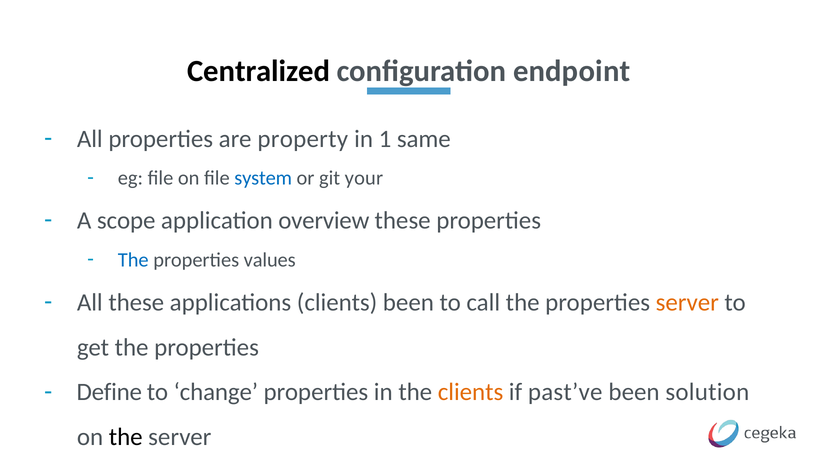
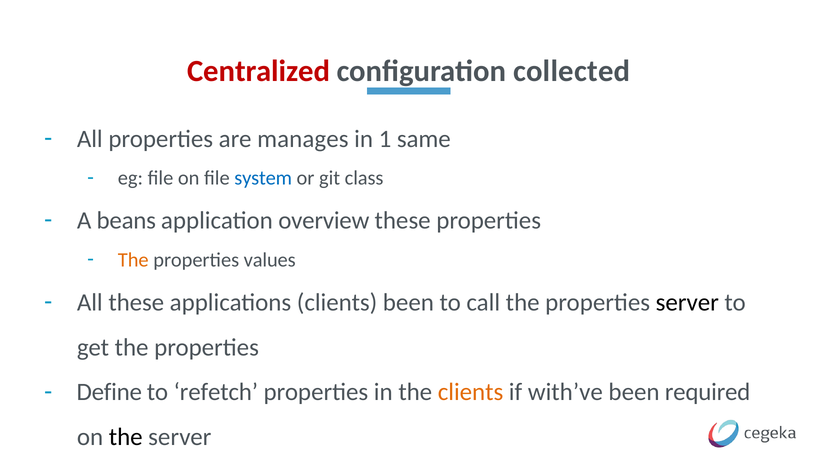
Centralized colour: black -> red
endpoint: endpoint -> collected
property: property -> manages
your: your -> class
scope: scope -> beans
The at (133, 260) colour: blue -> orange
server at (687, 302) colour: orange -> black
change: change -> refetch
past’ve: past’ve -> with’ve
solution: solution -> required
